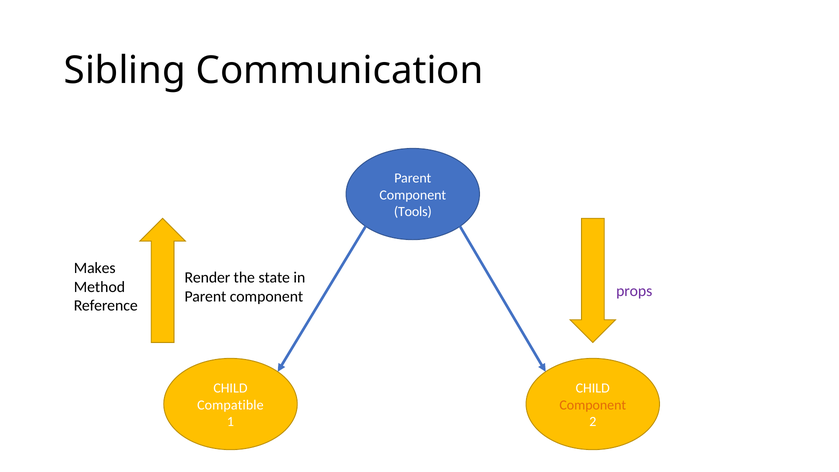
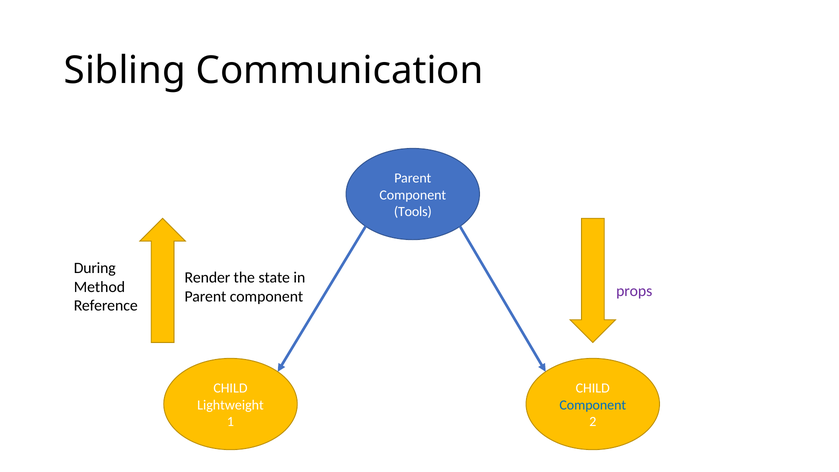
Makes: Makes -> During
Compatible: Compatible -> Lightweight
Component at (593, 405) colour: orange -> blue
